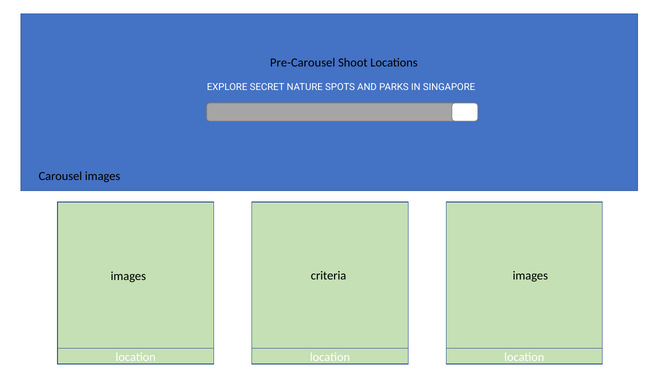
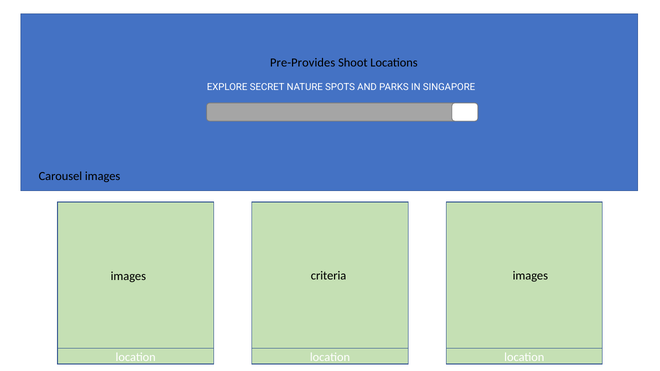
Pre-Carousel: Pre-Carousel -> Pre-Provides
